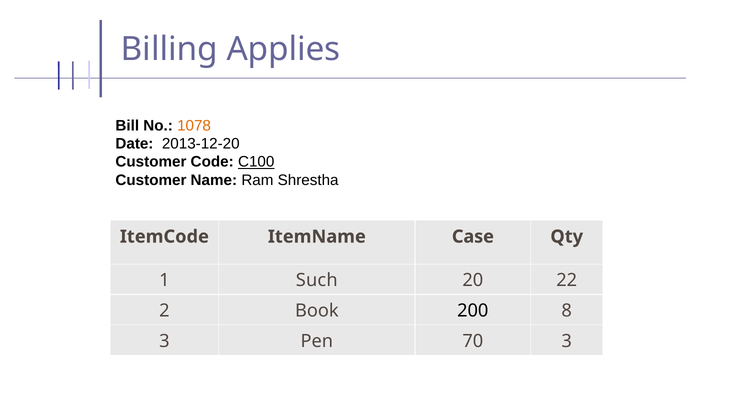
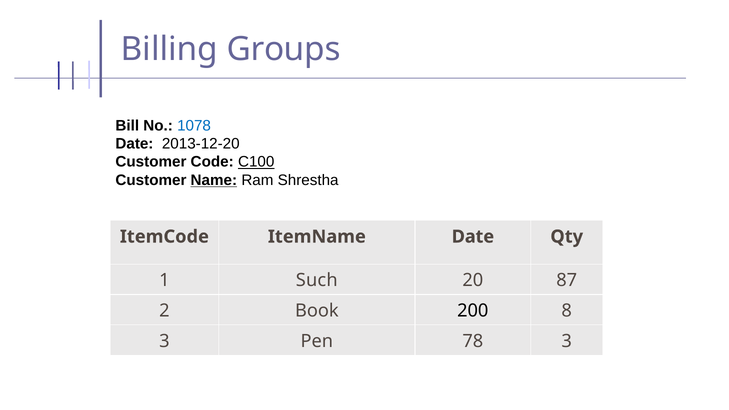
Applies: Applies -> Groups
1078 colour: orange -> blue
Name underline: none -> present
ItemName Case: Case -> Date
22: 22 -> 87
70: 70 -> 78
